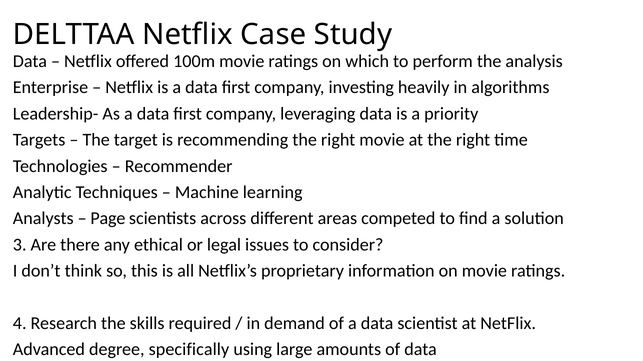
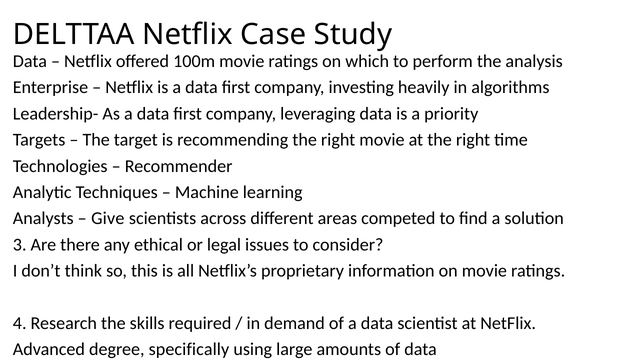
Page: Page -> Give
